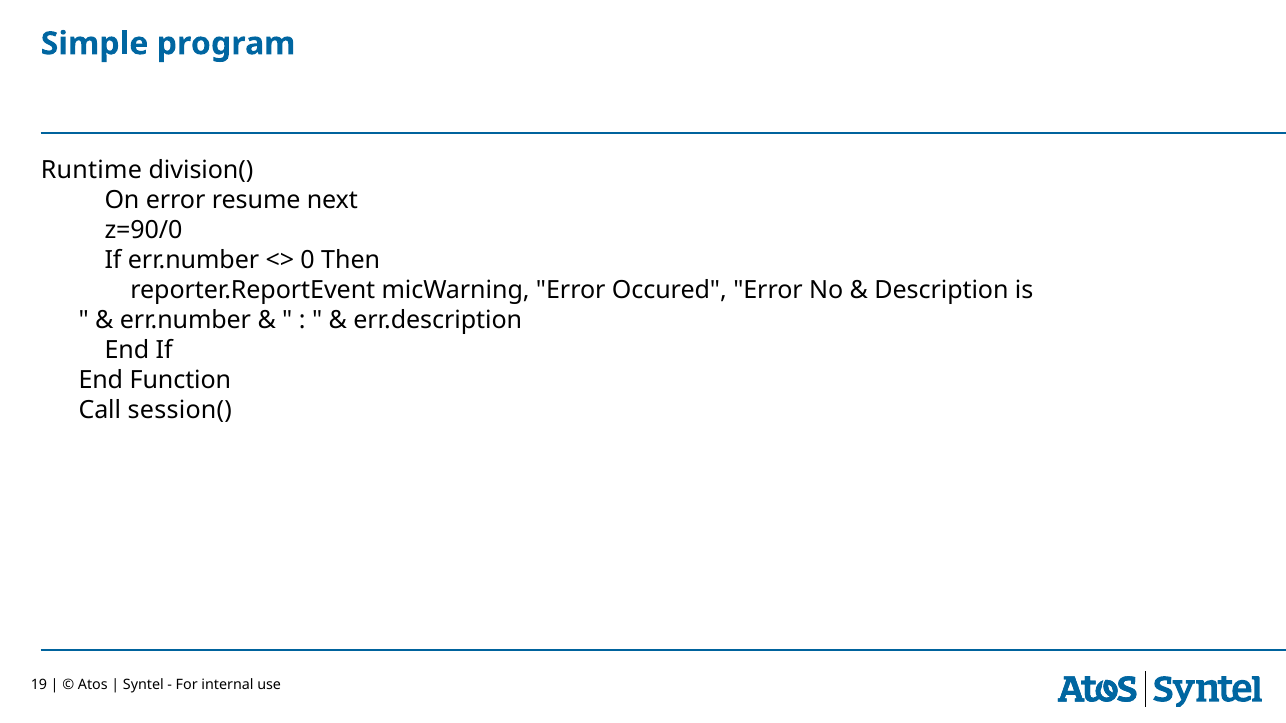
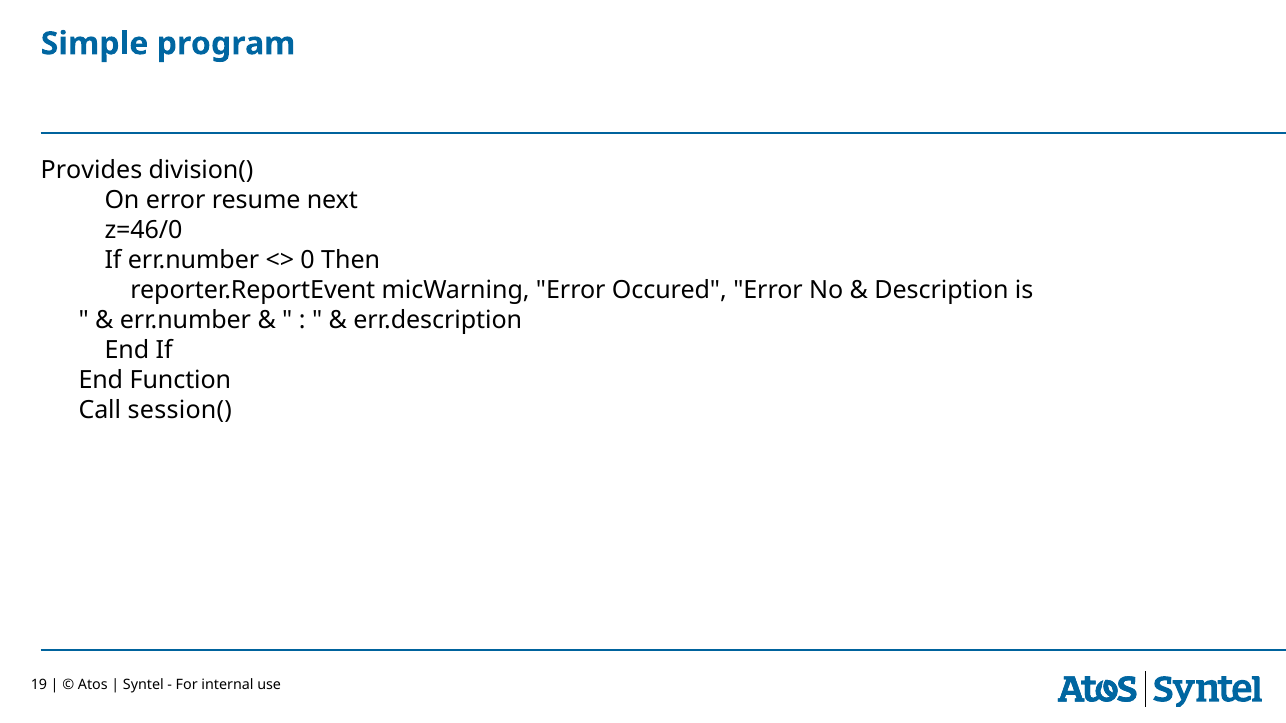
Runtime: Runtime -> Provides
z=90/0: z=90/0 -> z=46/0
